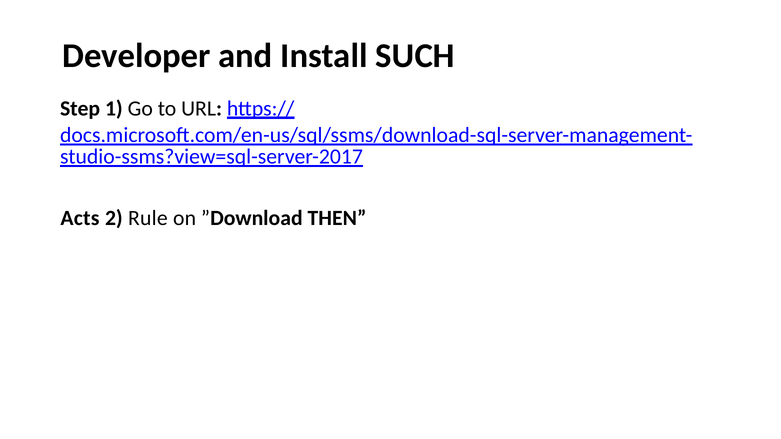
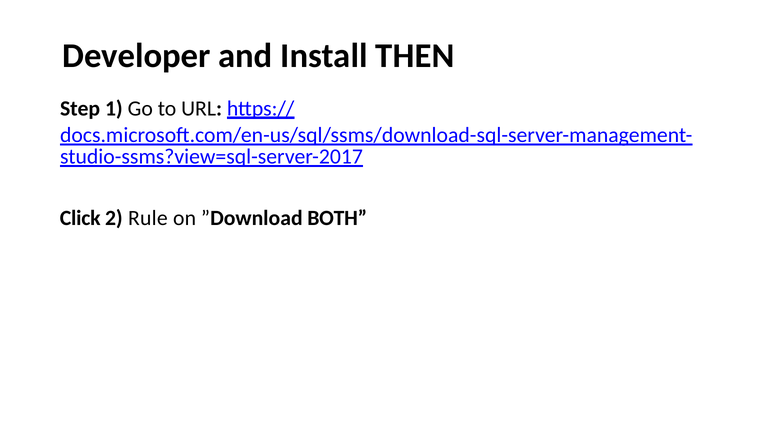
SUCH: SUCH -> THEN
Acts: Acts -> Click
THEN: THEN -> BOTH
